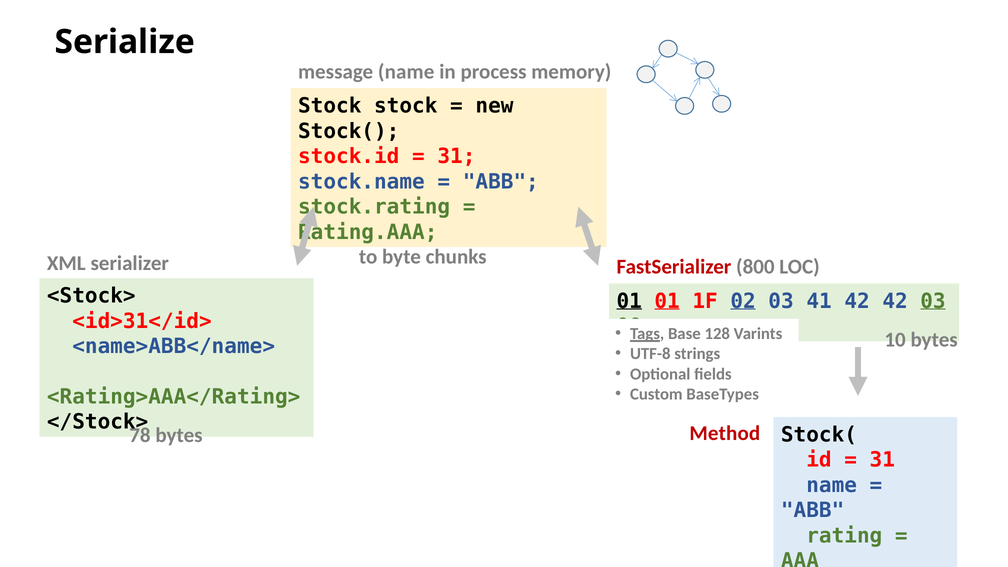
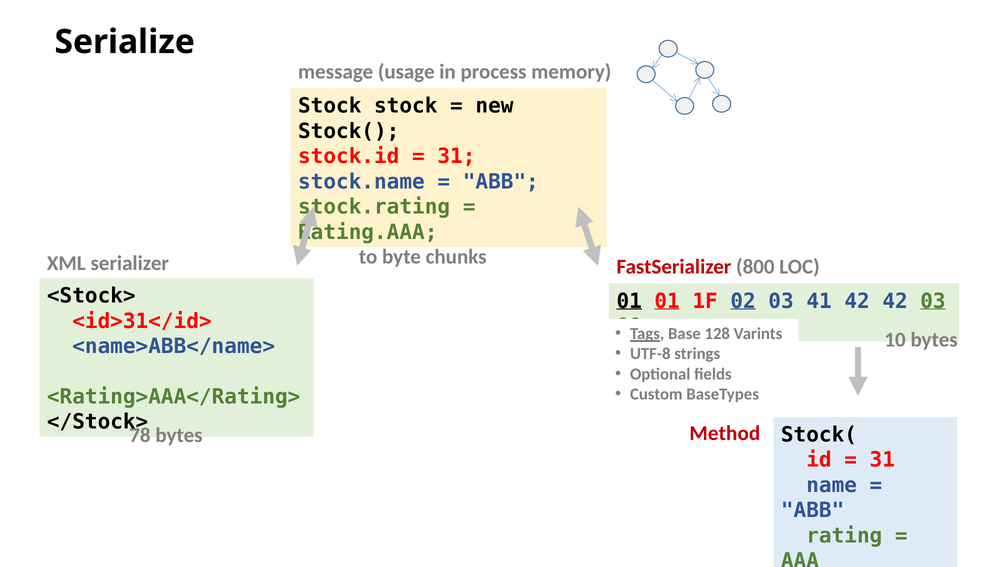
message name: name -> usage
